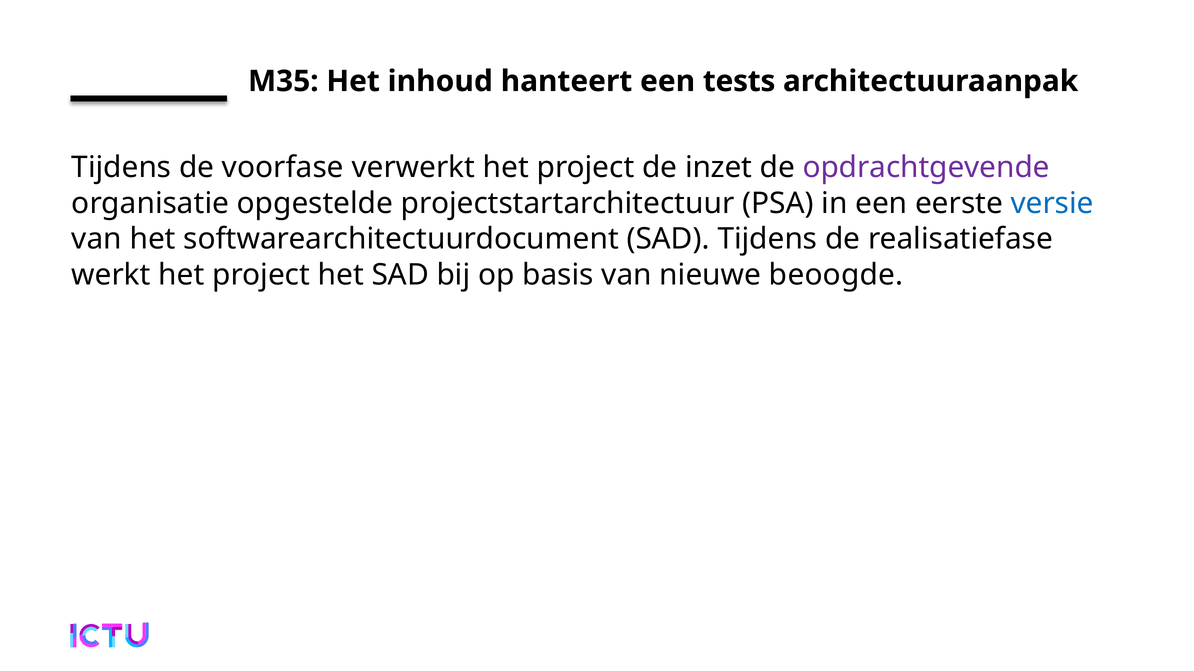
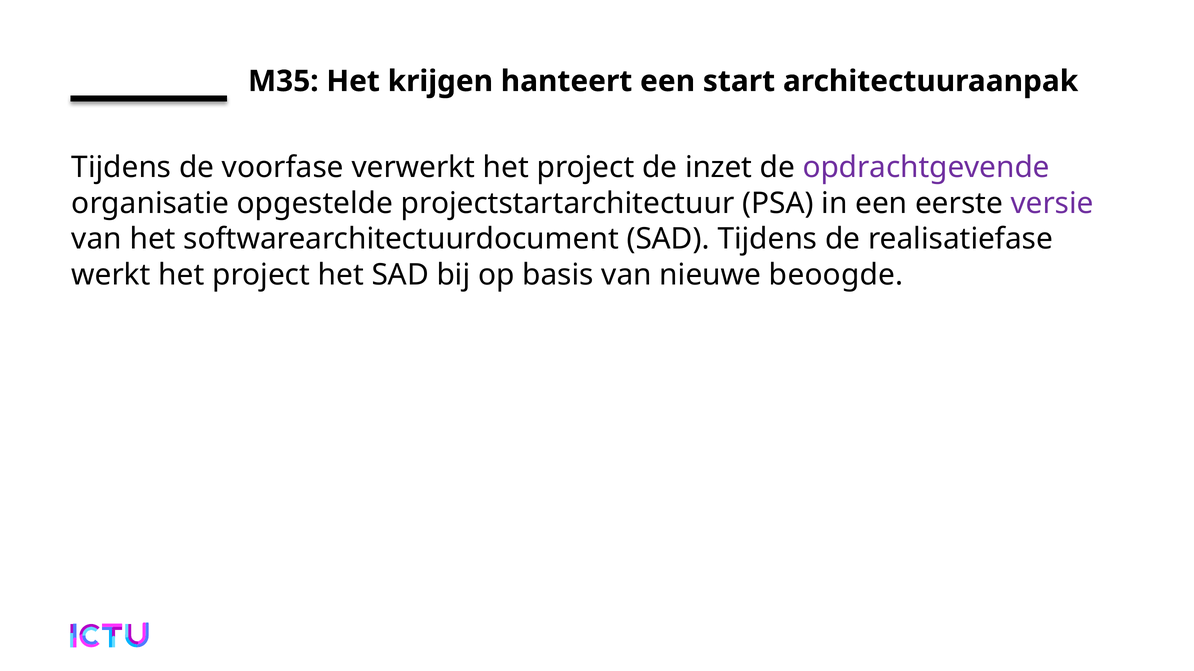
inhoud: inhoud -> krijgen
tests: tests -> start
versie colour: blue -> purple
